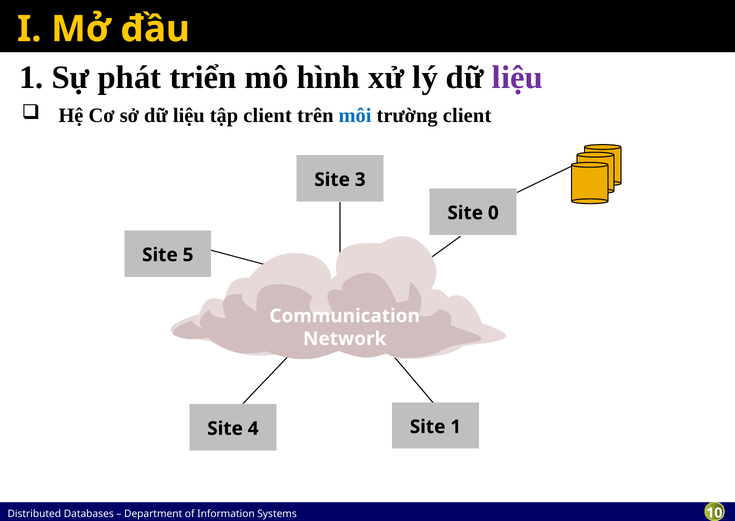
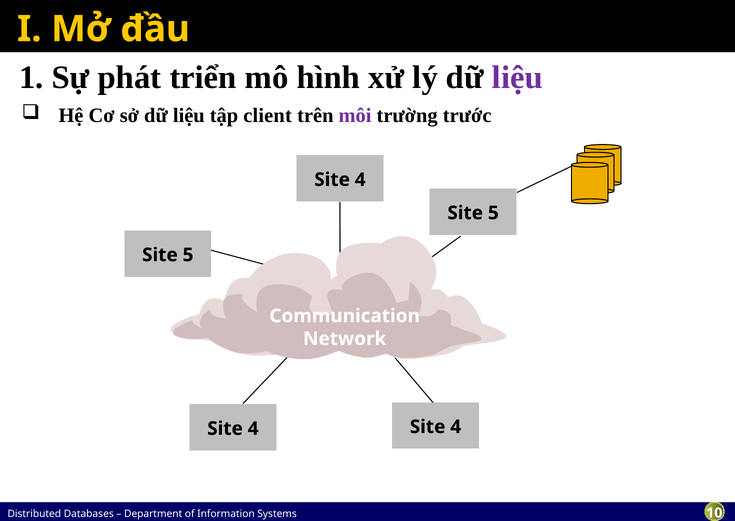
môi colour: blue -> purple
trường client: client -> trước
3 at (360, 180): 3 -> 4
0 at (493, 213): 0 -> 5
1 at (456, 427): 1 -> 4
